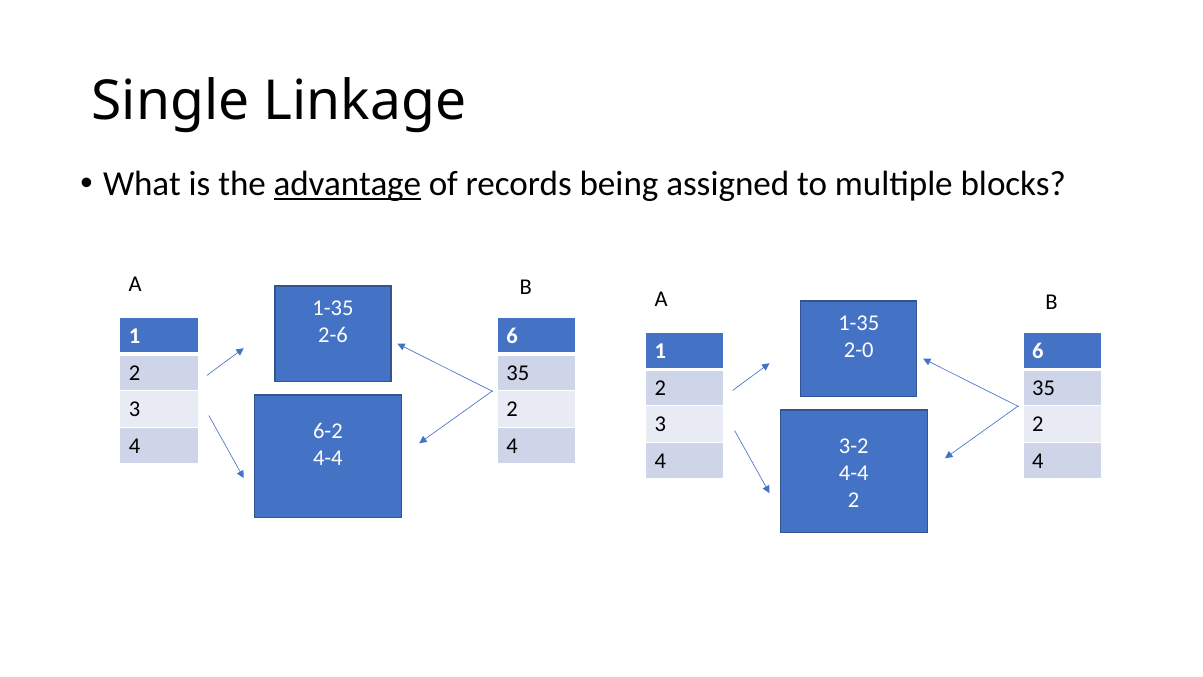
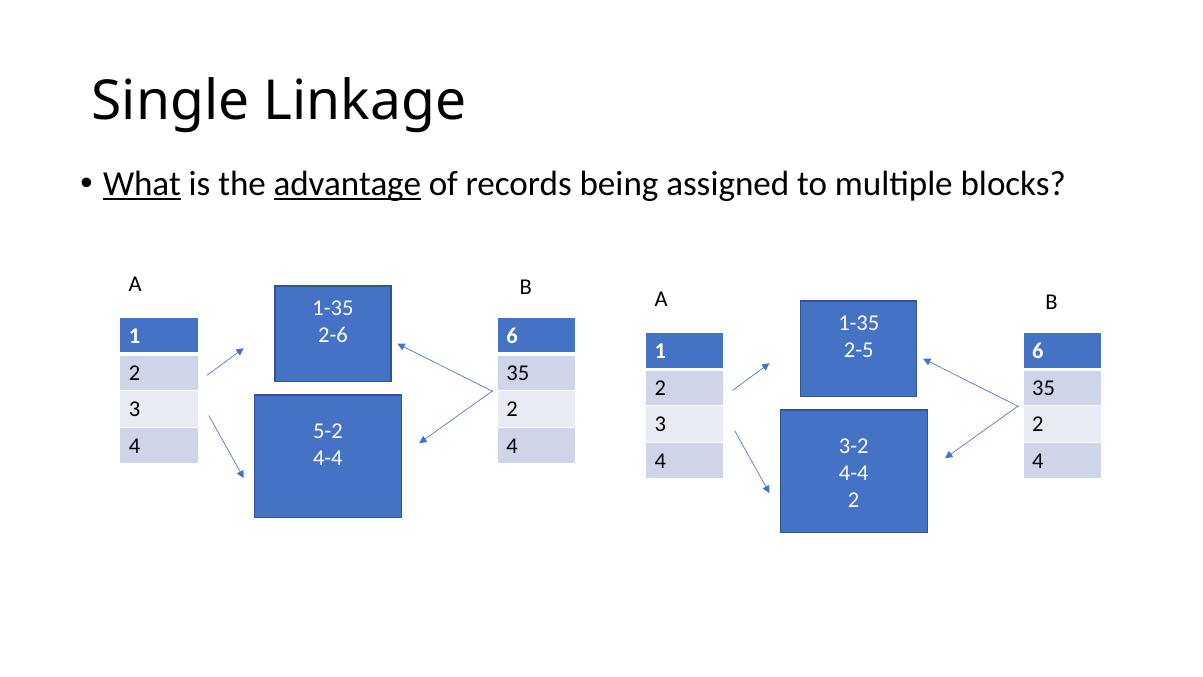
What underline: none -> present
2-0: 2-0 -> 2-5
6-2: 6-2 -> 5-2
